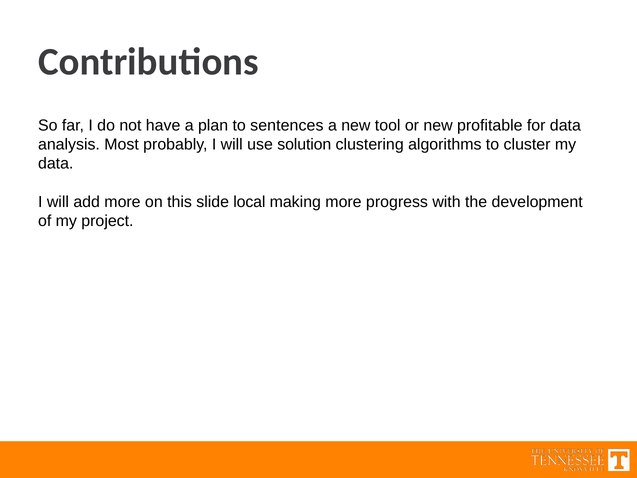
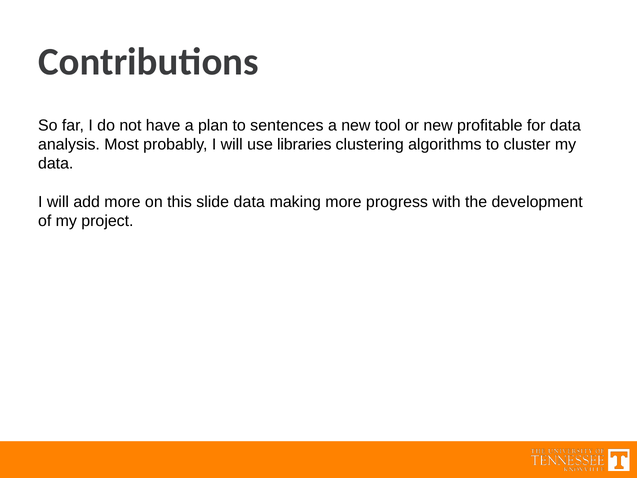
solution: solution -> libraries
slide local: local -> data
